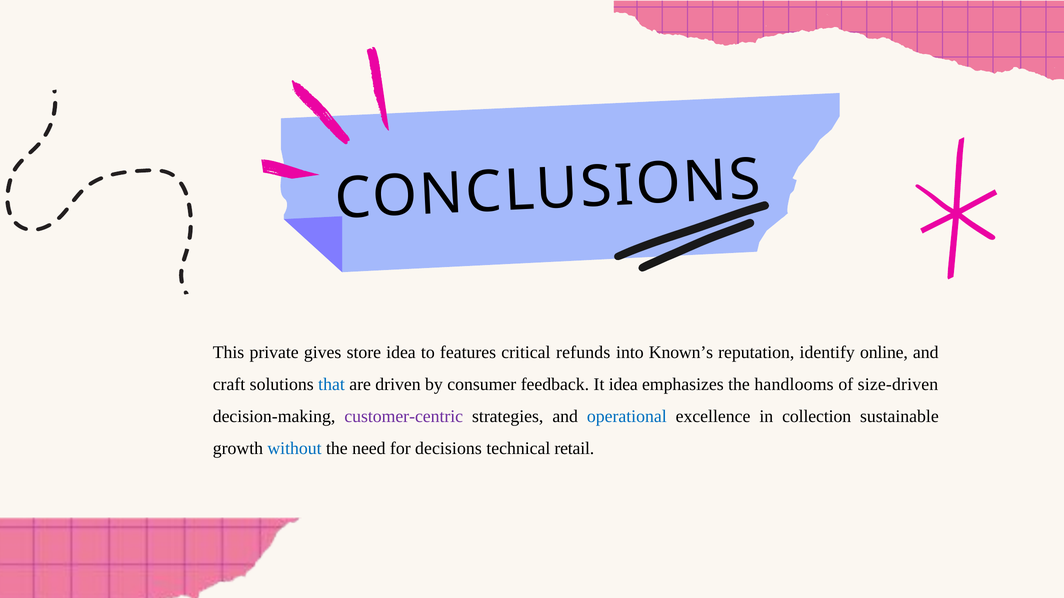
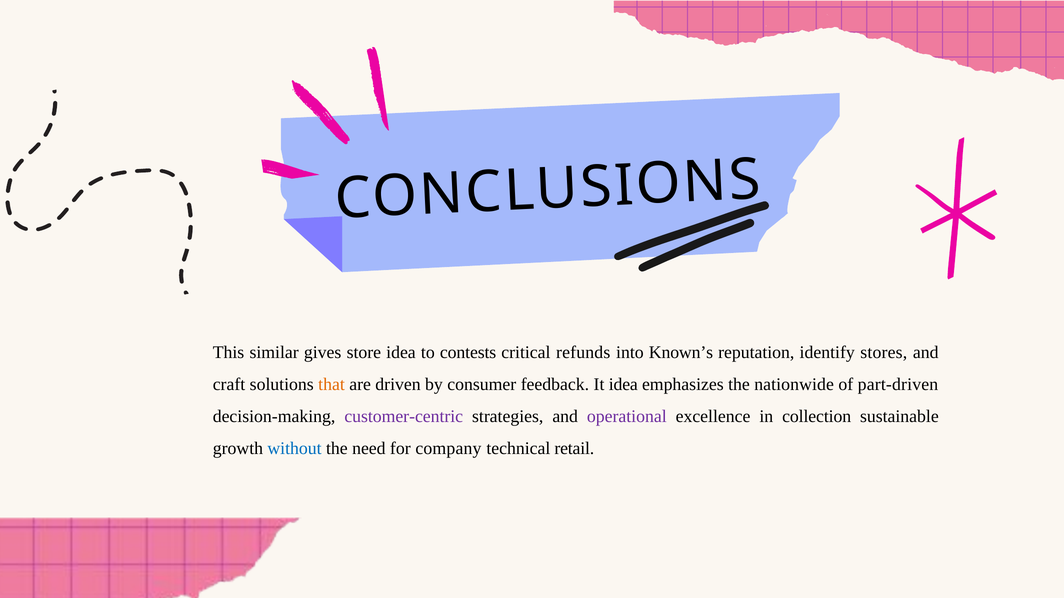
private: private -> similar
features: features -> contests
online: online -> stores
that colour: blue -> orange
handlooms: handlooms -> nationwide
size-driven: size-driven -> part-driven
operational colour: blue -> purple
decisions: decisions -> company
